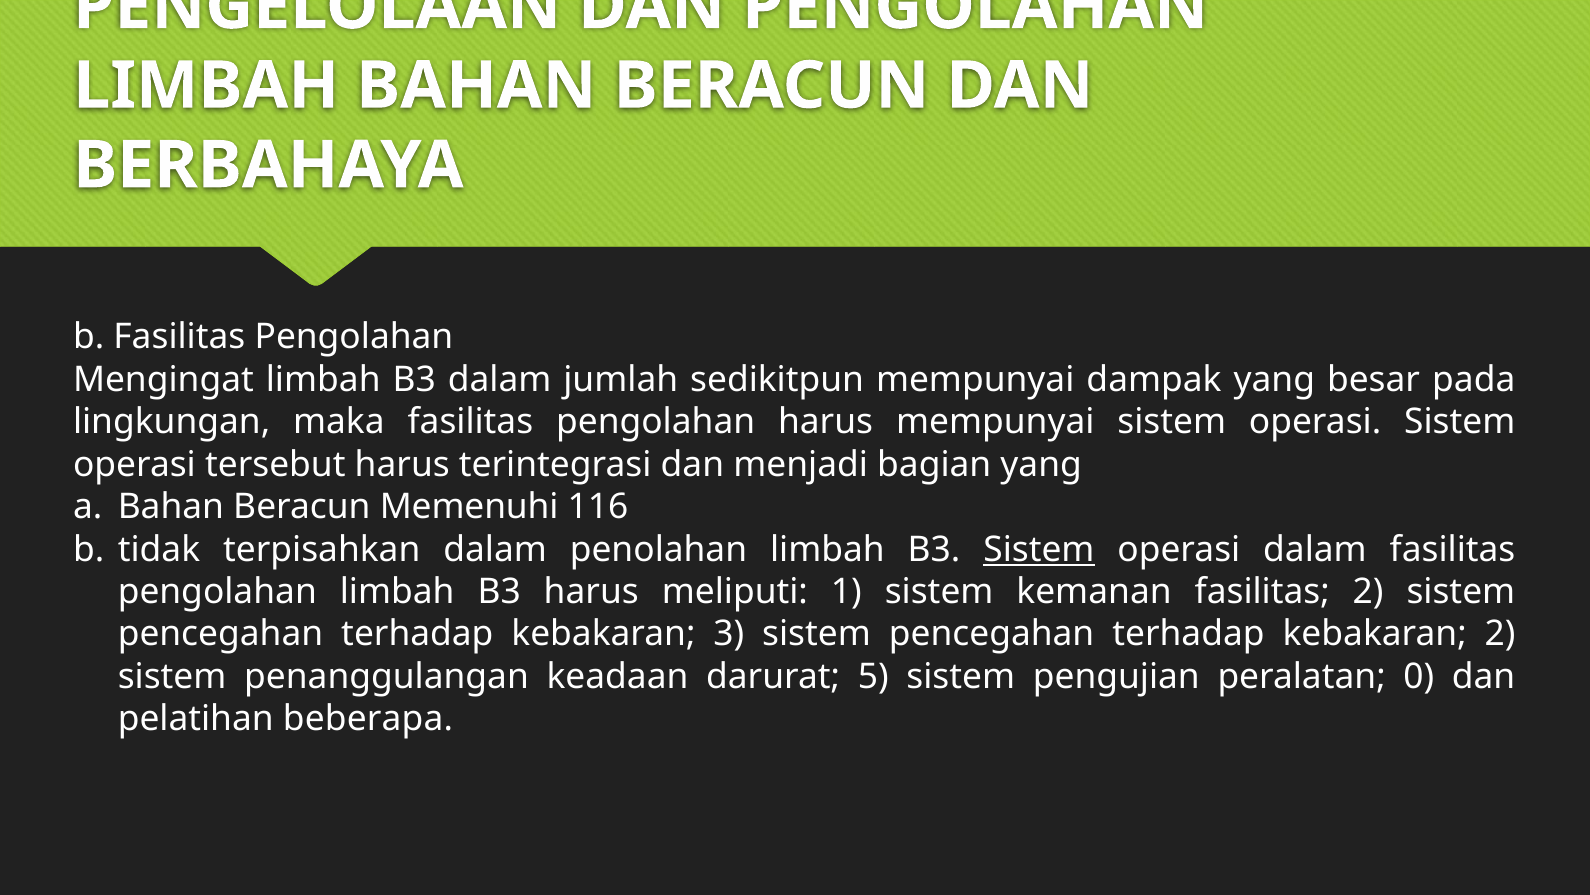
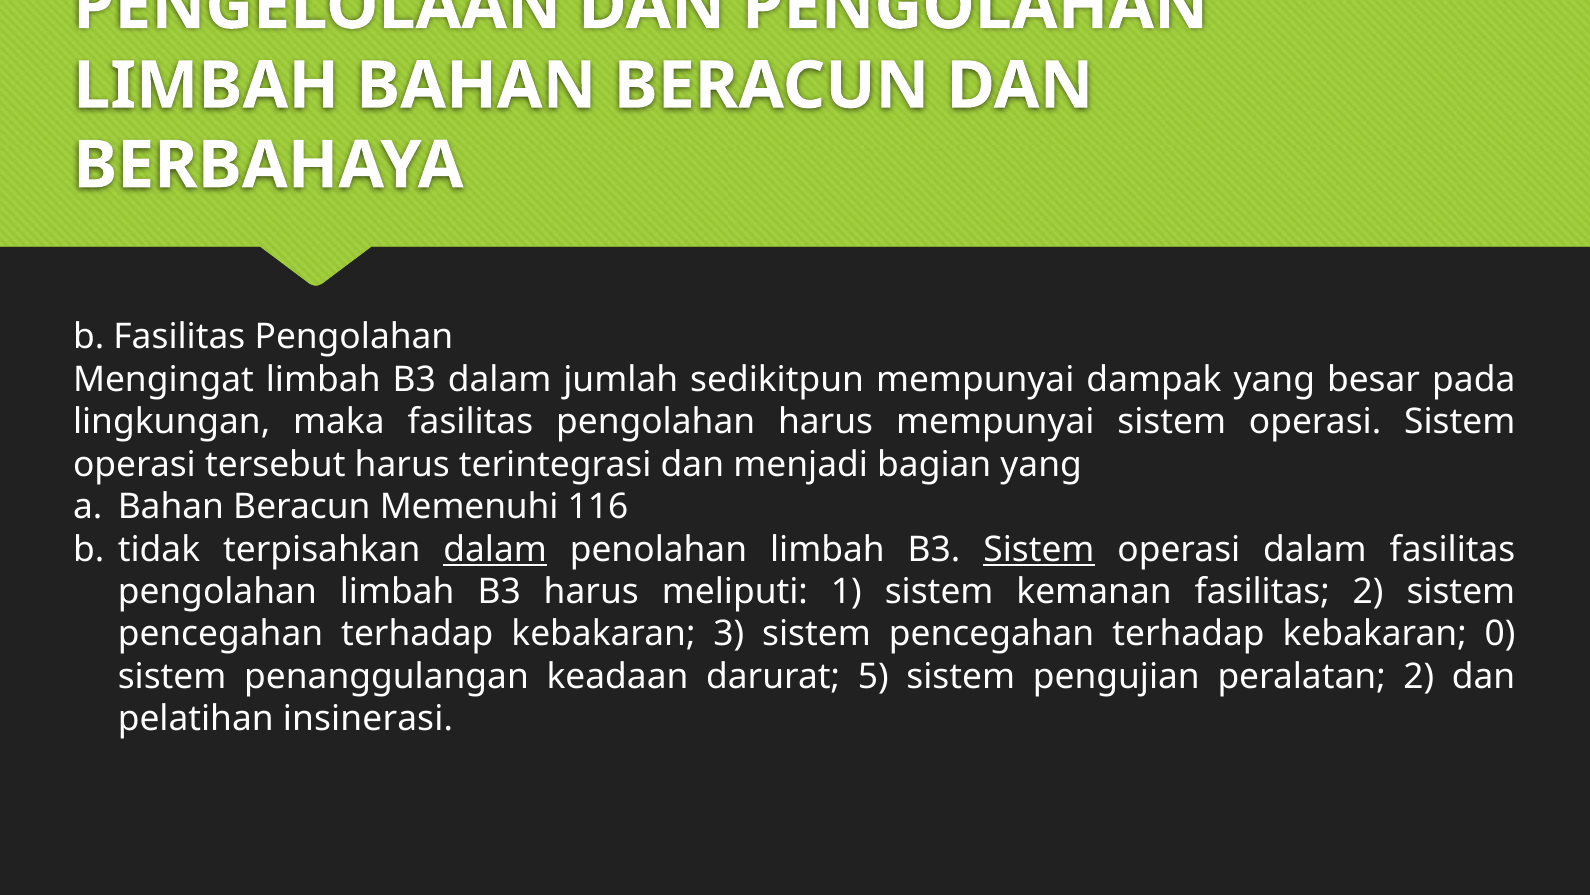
dalam at (495, 549) underline: none -> present
kebakaran 2: 2 -> 0
peralatan 0: 0 -> 2
beberapa: beberapa -> insinerasi
